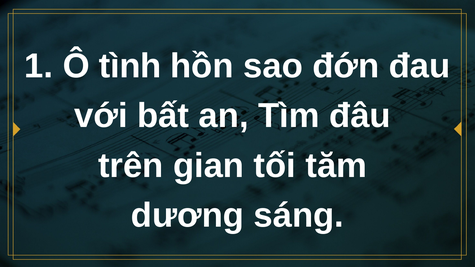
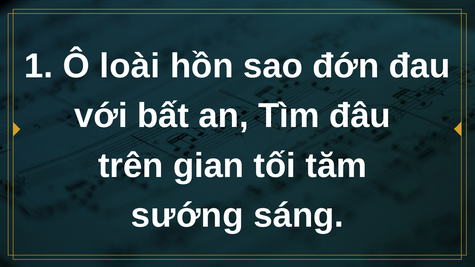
tình: tình -> loài
dương: dương -> sướng
